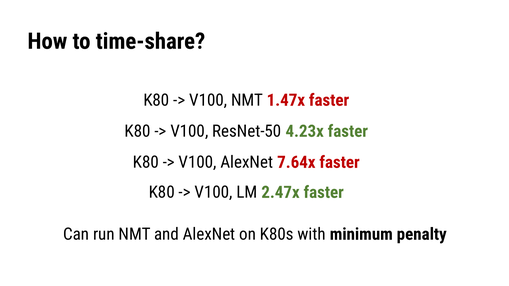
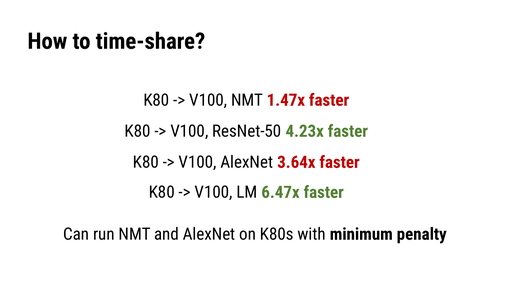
7.64x: 7.64x -> 3.64x
2.47x: 2.47x -> 6.47x
